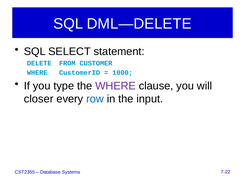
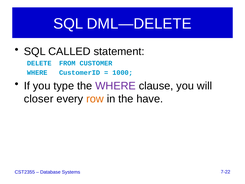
SELECT: SELECT -> CALLED
row colour: blue -> orange
input: input -> have
